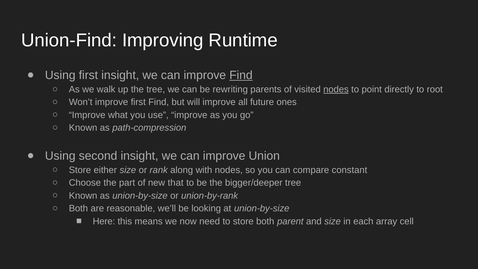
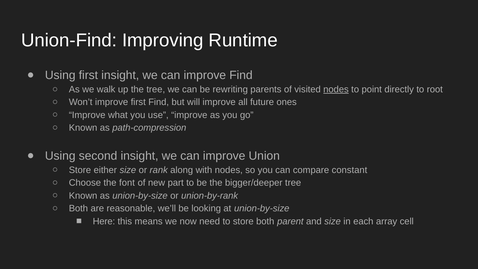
Find at (241, 75) underline: present -> none
part: part -> font
that: that -> part
